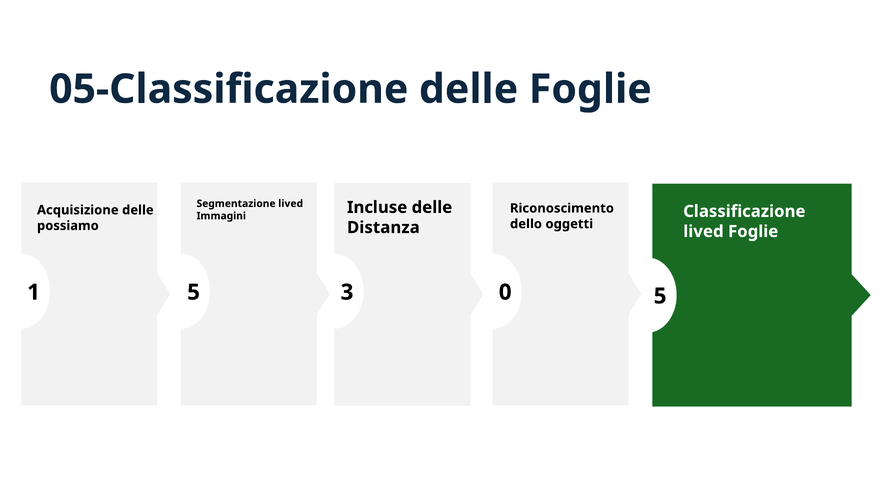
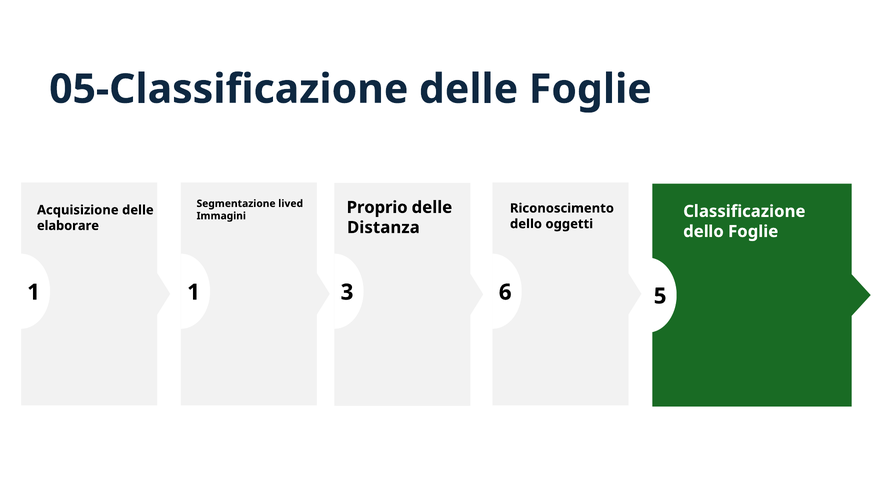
Incluse: Incluse -> Proprio
possiamo: possiamo -> elaborare
lived at (703, 231): lived -> dello
5 at (194, 292): 5 -> 1
0: 0 -> 6
